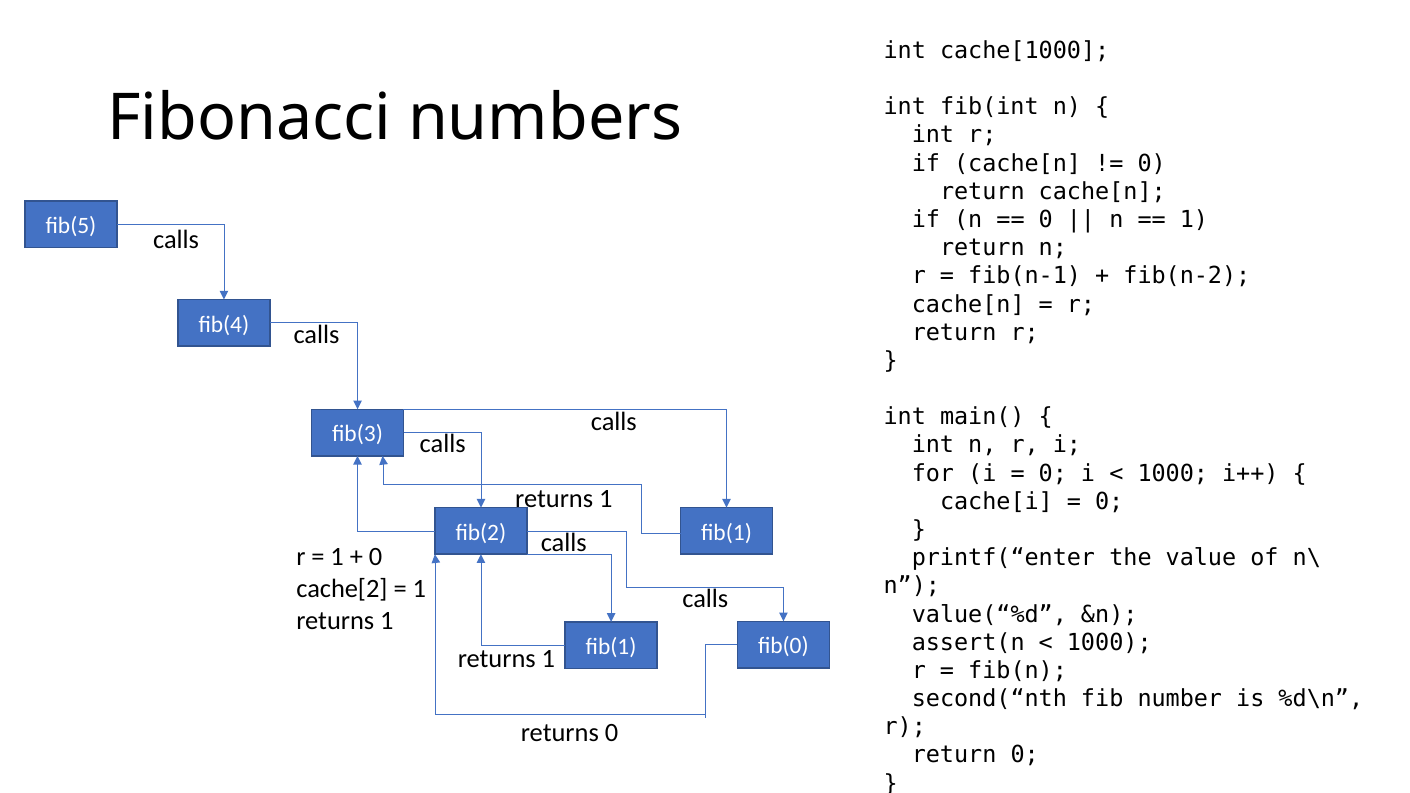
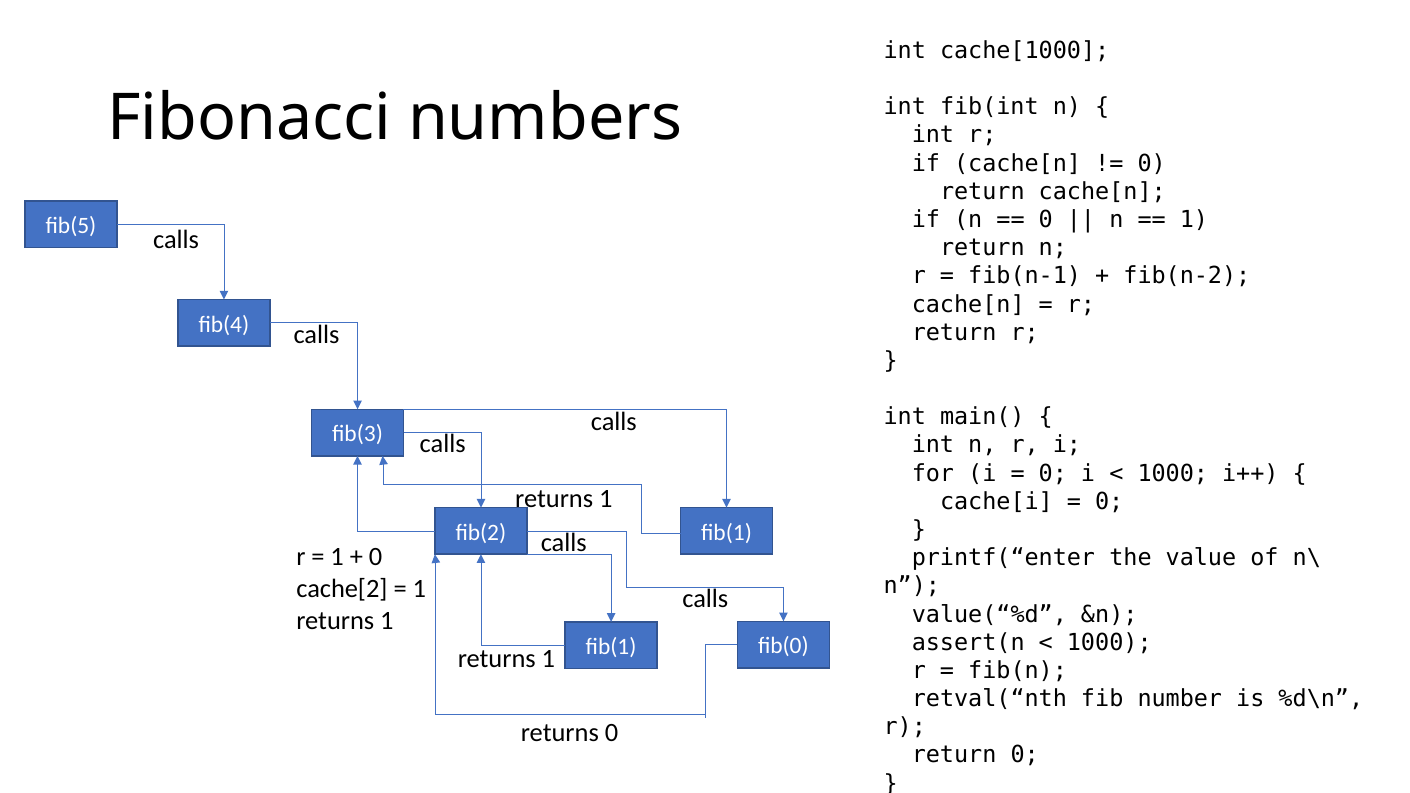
second(“nth: second(“nth -> retval(“nth
